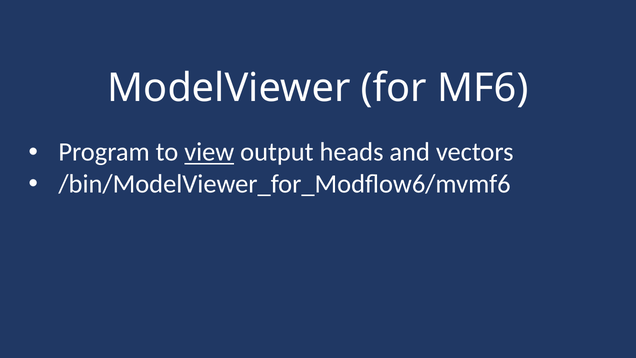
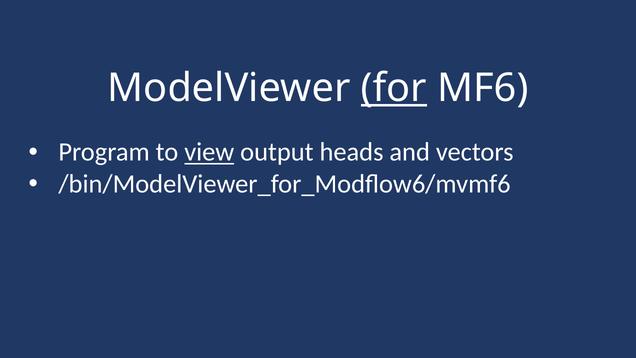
for underline: none -> present
